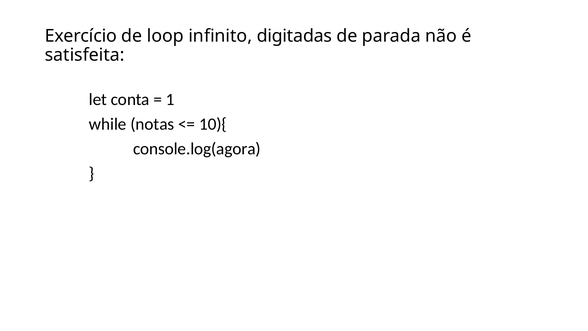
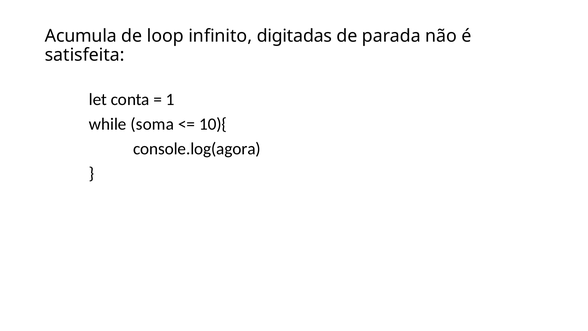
Exercício: Exercício -> Acumula
notas: notas -> soma
